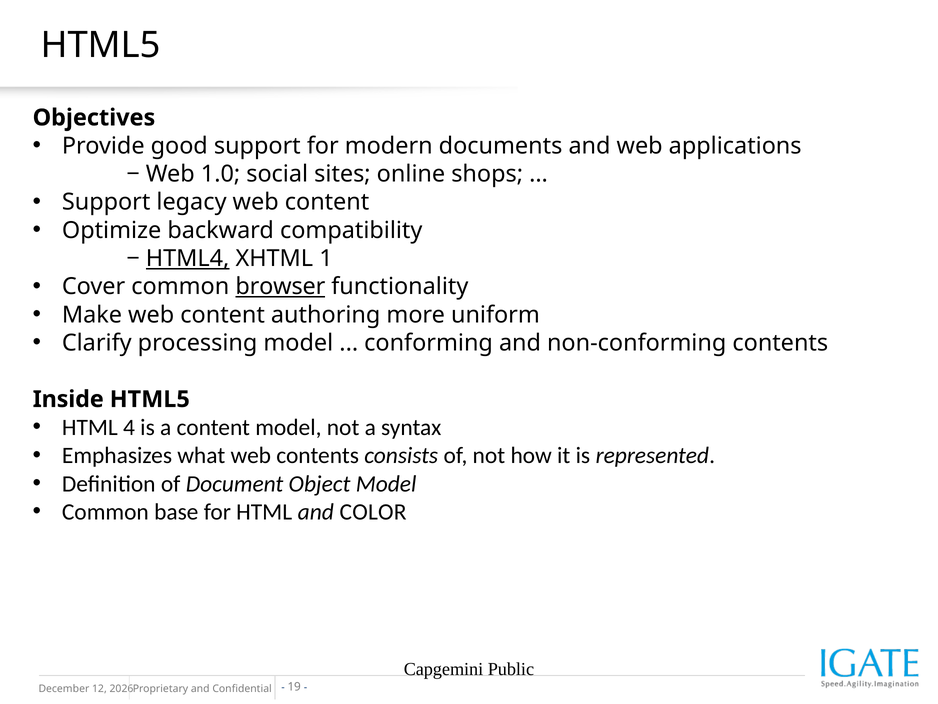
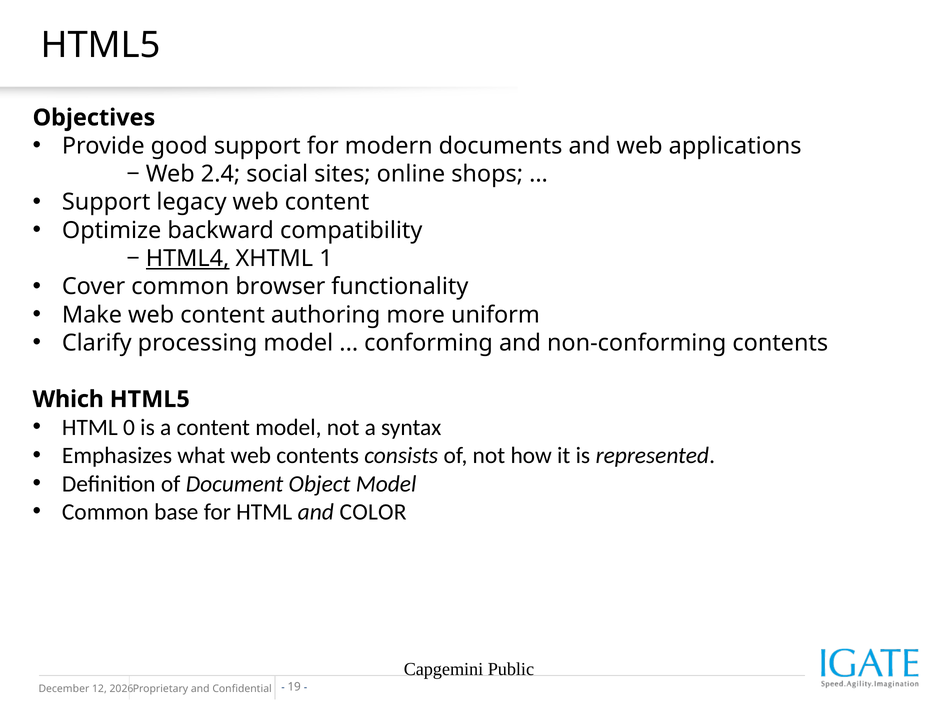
1.0: 1.0 -> 2.4
browser underline: present -> none
Inside: Inside -> Which
4: 4 -> 0
